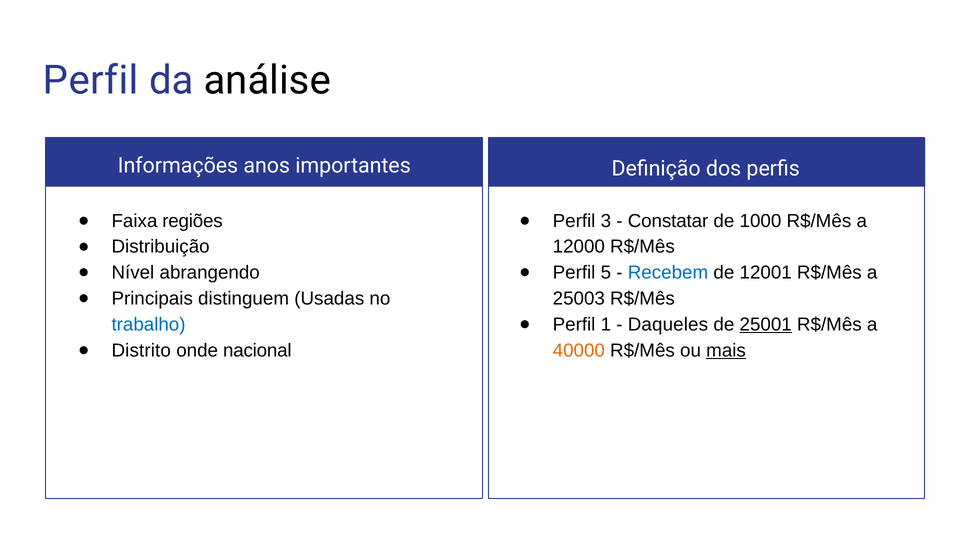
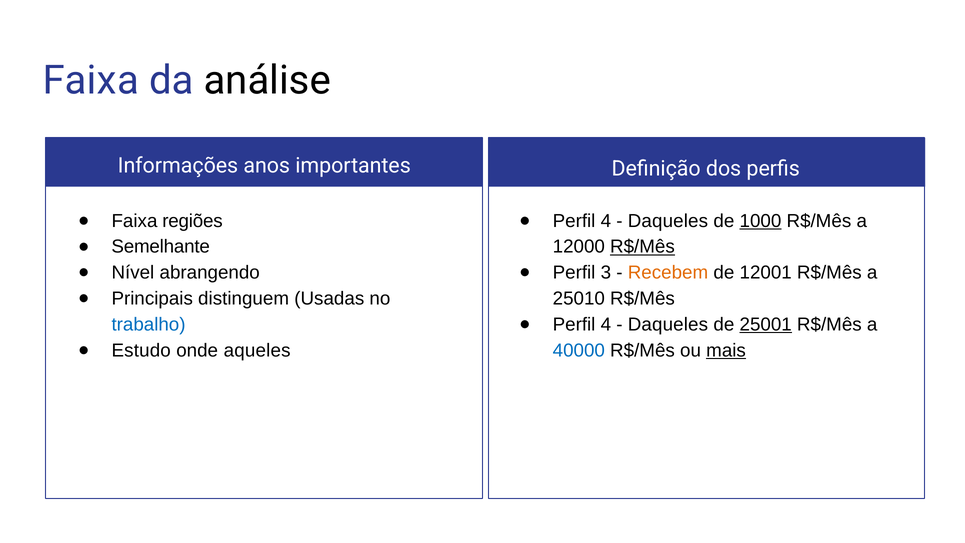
Perfil at (91, 81): Perfil -> Faixa
3 at (606, 221): 3 -> 4
Constatar at (668, 221): Constatar -> Daqueles
1000 underline: none -> present
Distribuição: Distribuição -> Semelhante
R$/Mês at (642, 247) underline: none -> present
5: 5 -> 3
Recebem colour: blue -> orange
25003: 25003 -> 25010
1 at (606, 324): 1 -> 4
Distrito: Distrito -> Estudo
nacional: nacional -> aqueles
40000 colour: orange -> blue
